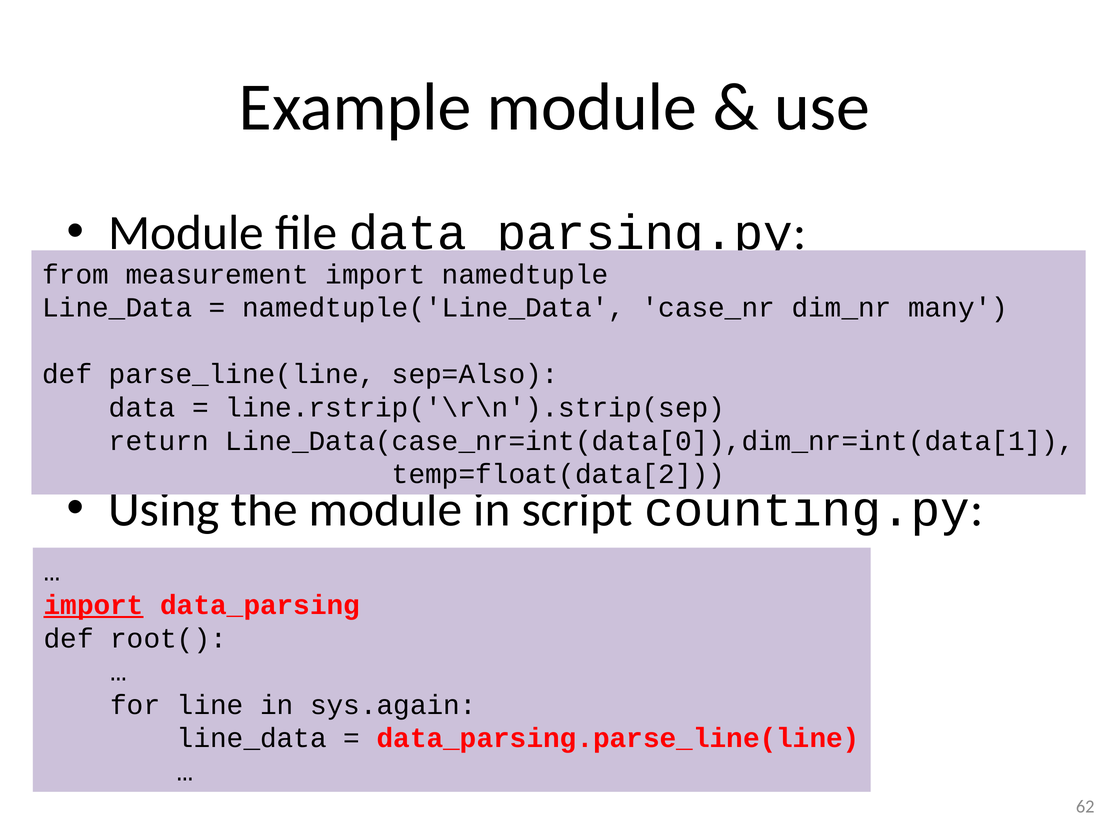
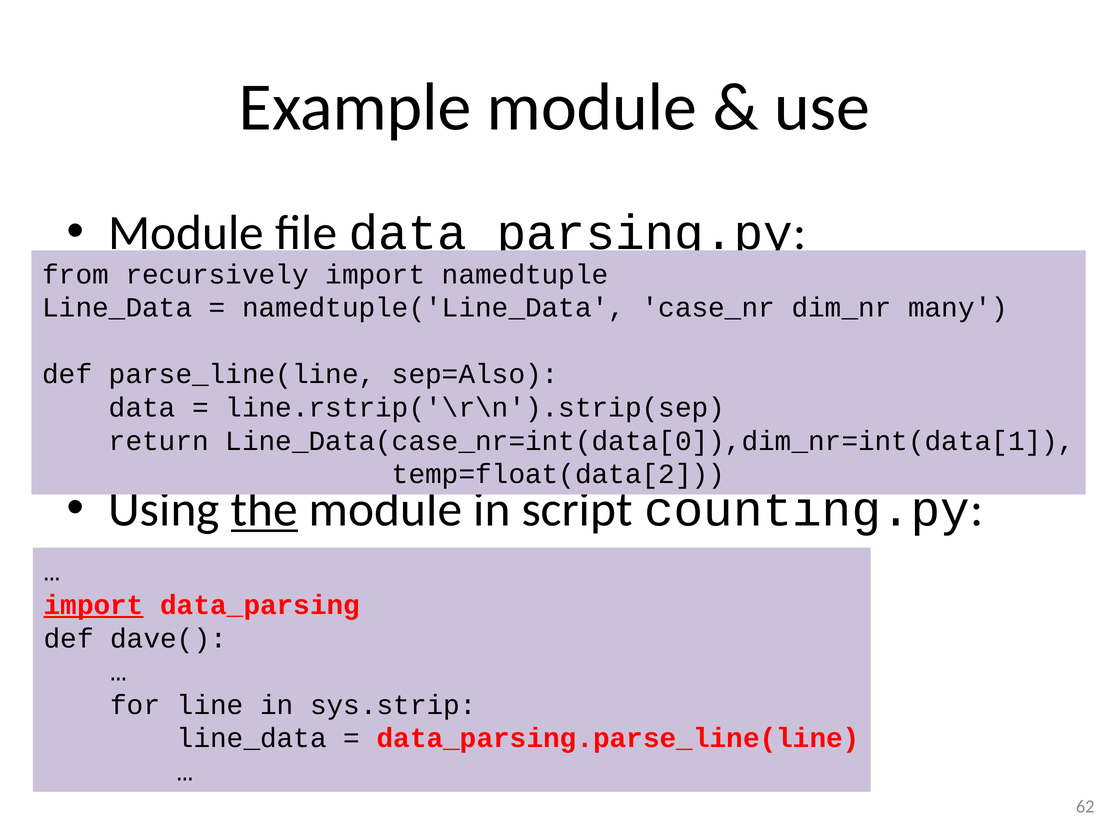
measurement: measurement -> recursively
the underline: none -> present
root(: root( -> dave(
sys.again: sys.again -> sys.strip
